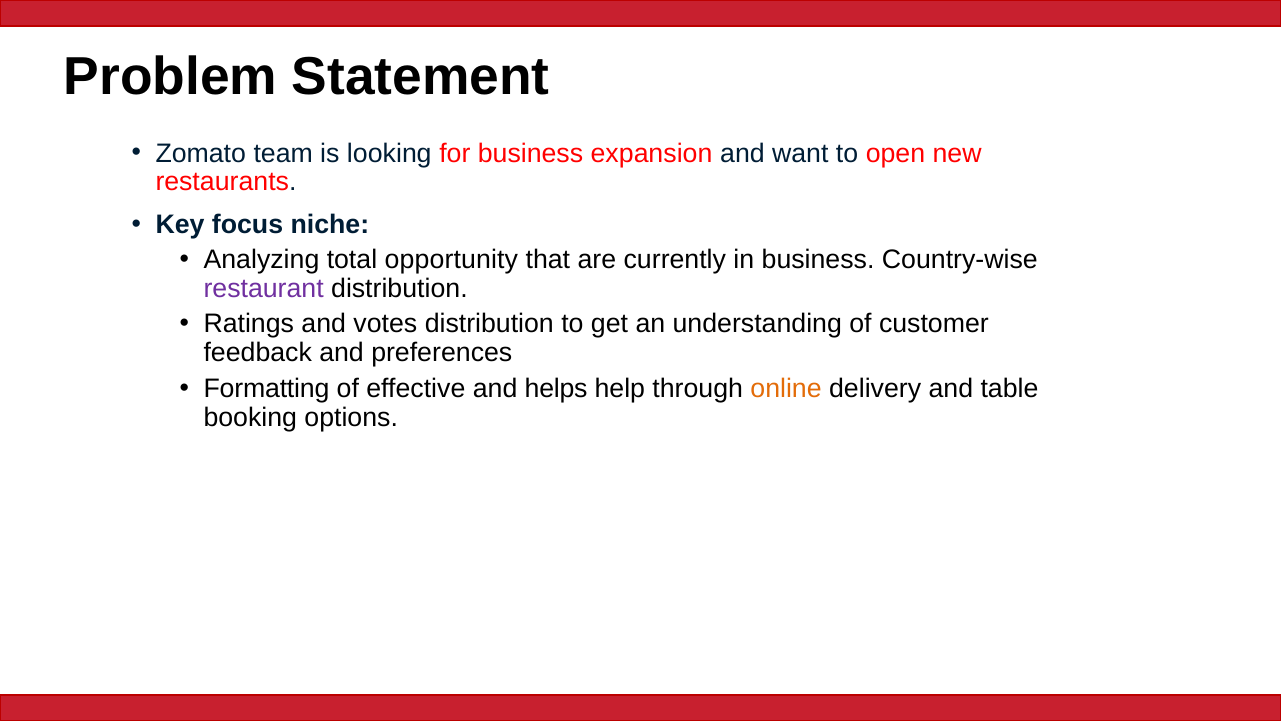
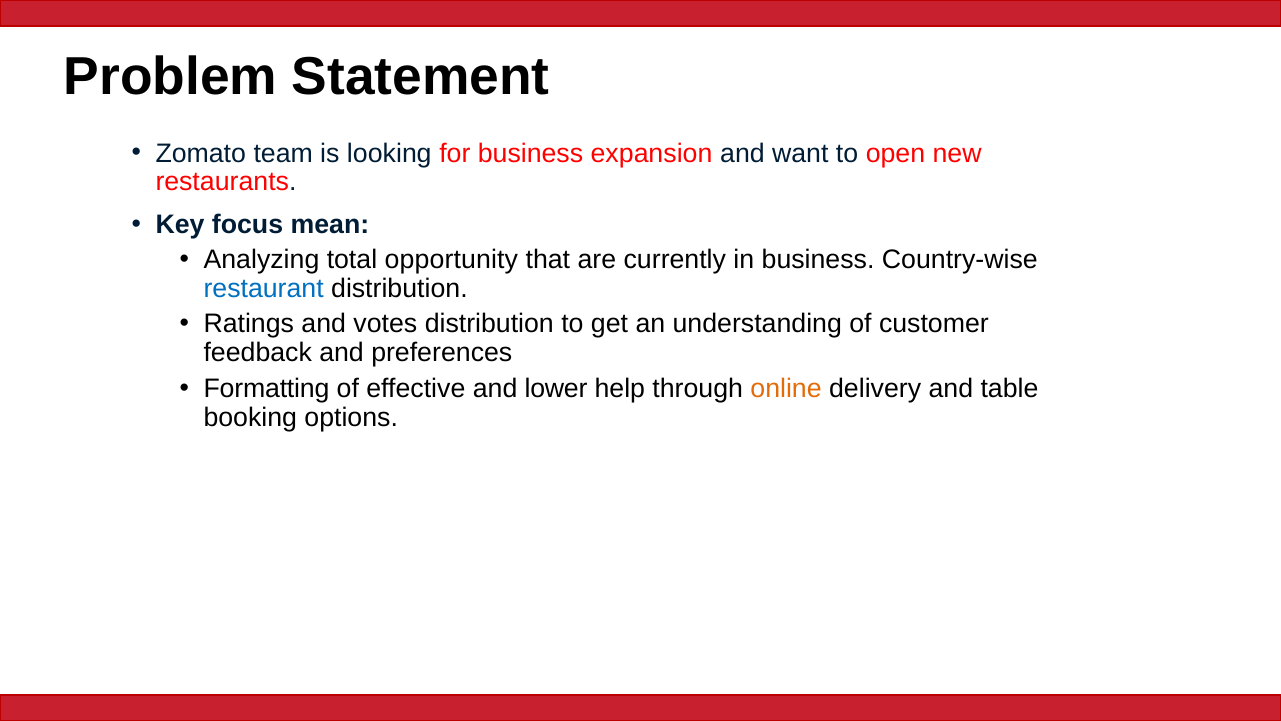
niche: niche -> mean
restaurant colour: purple -> blue
helps: helps -> lower
